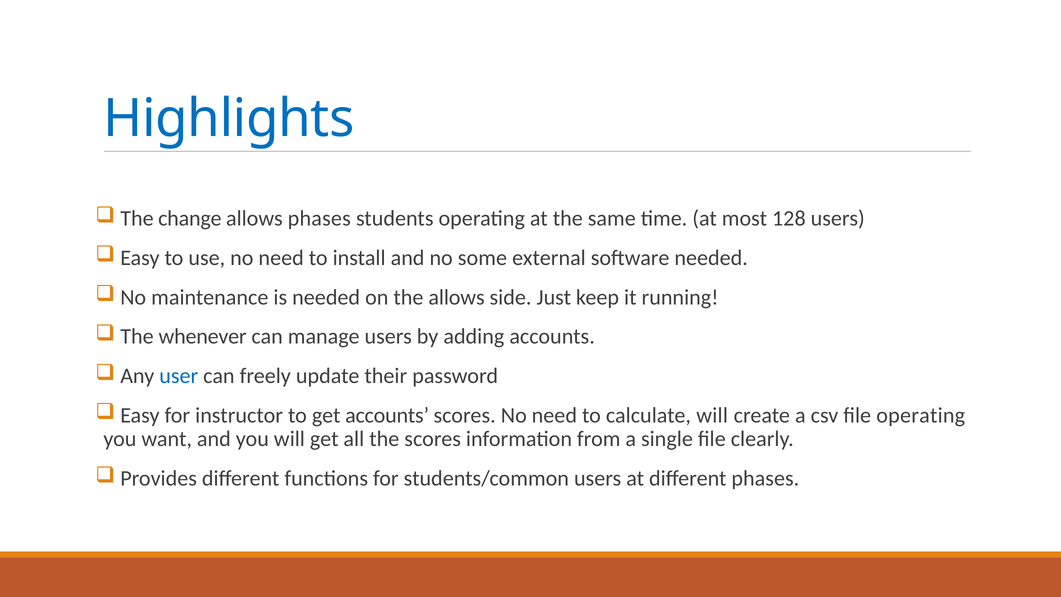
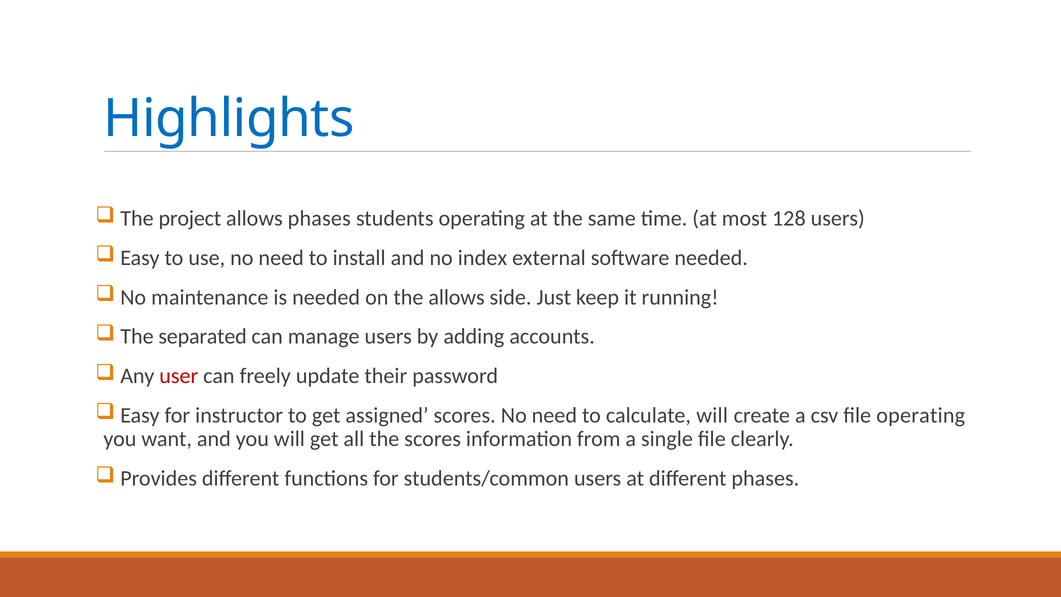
change: change -> project
some: some -> index
whenever: whenever -> separated
user colour: blue -> red
get accounts: accounts -> assigned
